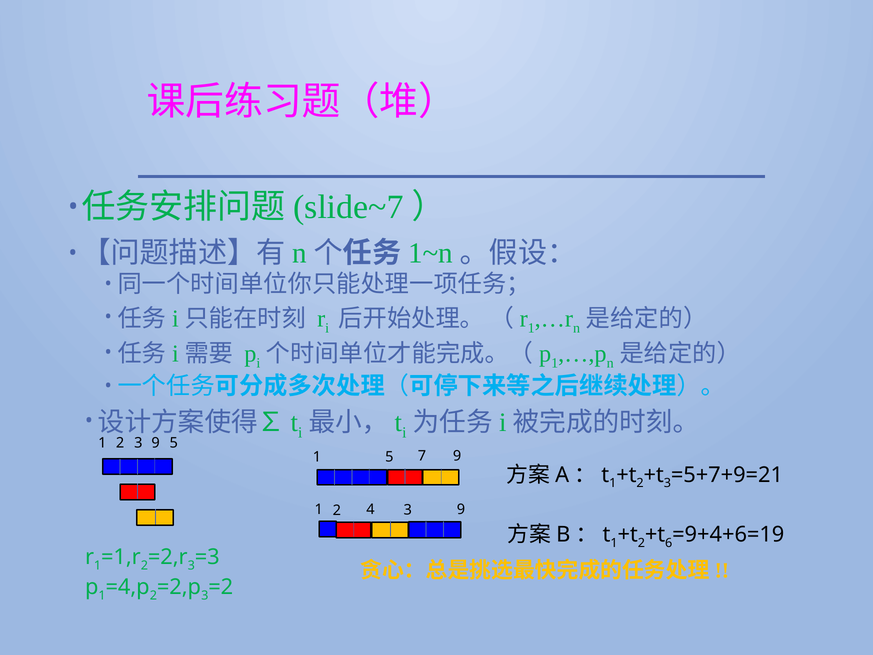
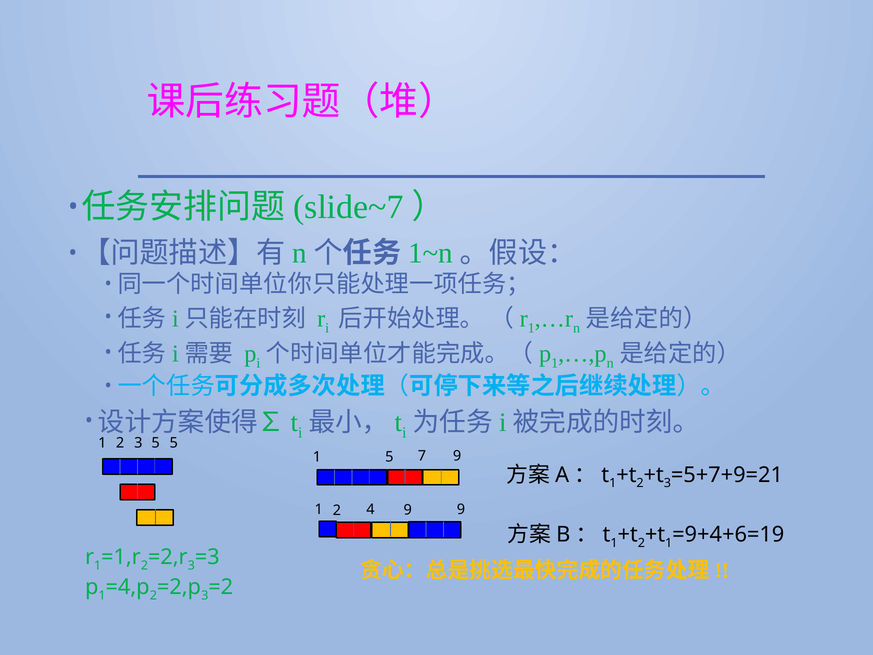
3 9: 9 -> 5
4 3: 3 -> 9
6 at (669, 543): 6 -> 1
